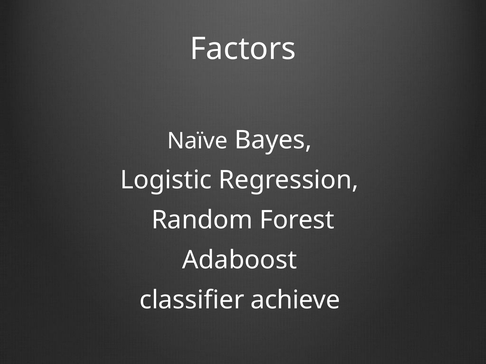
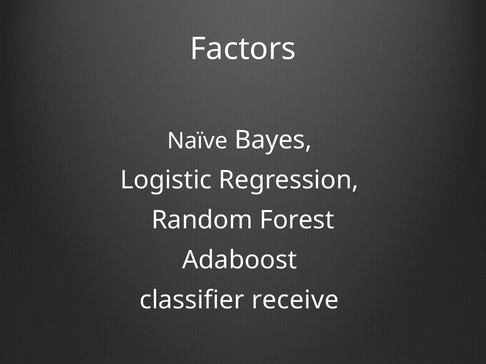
achieve: achieve -> receive
